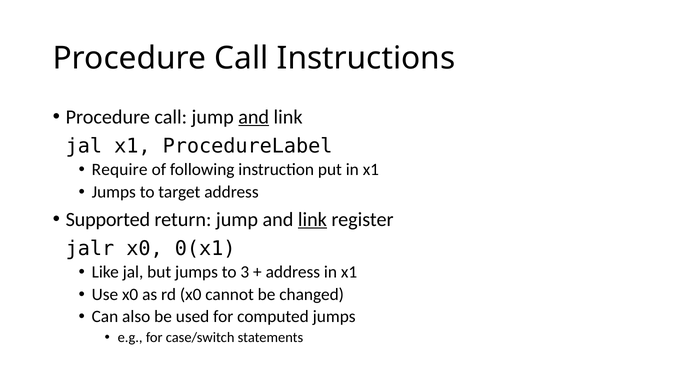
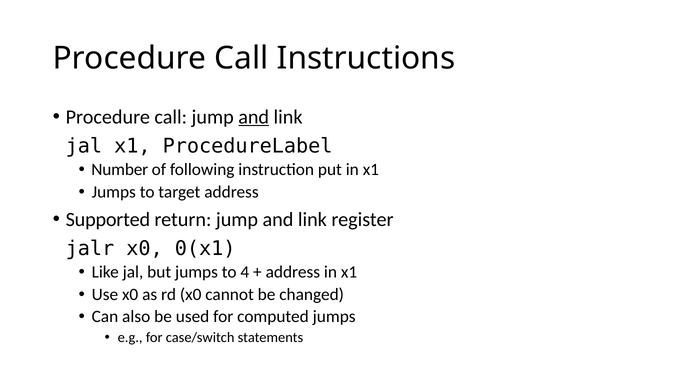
Require: Require -> Number
link at (312, 220) underline: present -> none
3: 3 -> 4
